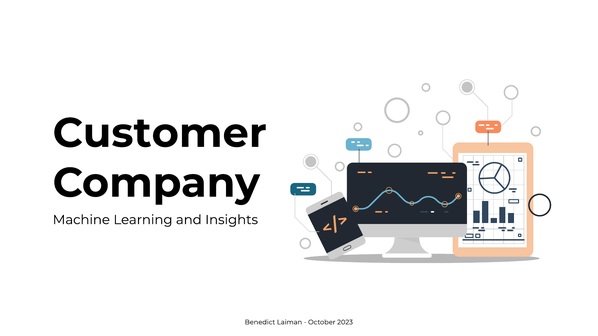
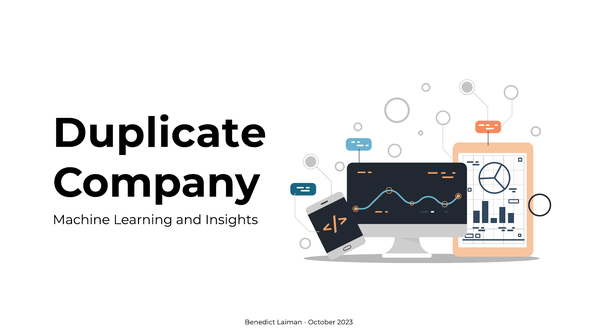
Customer: Customer -> Duplicate
